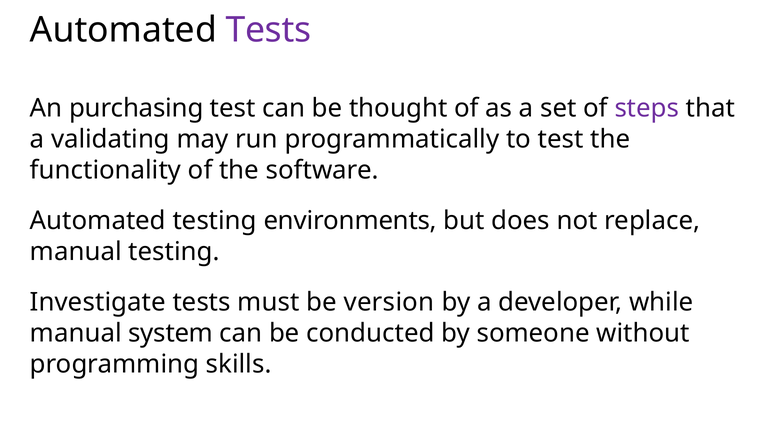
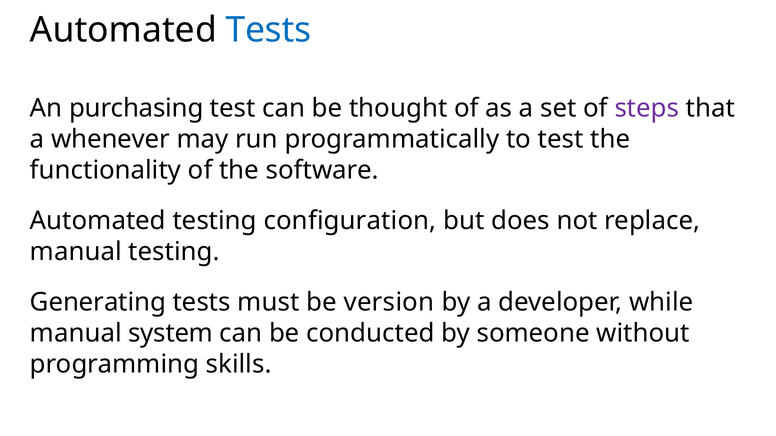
Tests at (268, 30) colour: purple -> blue
validating: validating -> whenever
environments: environments -> configuration
Investigate: Investigate -> Generating
